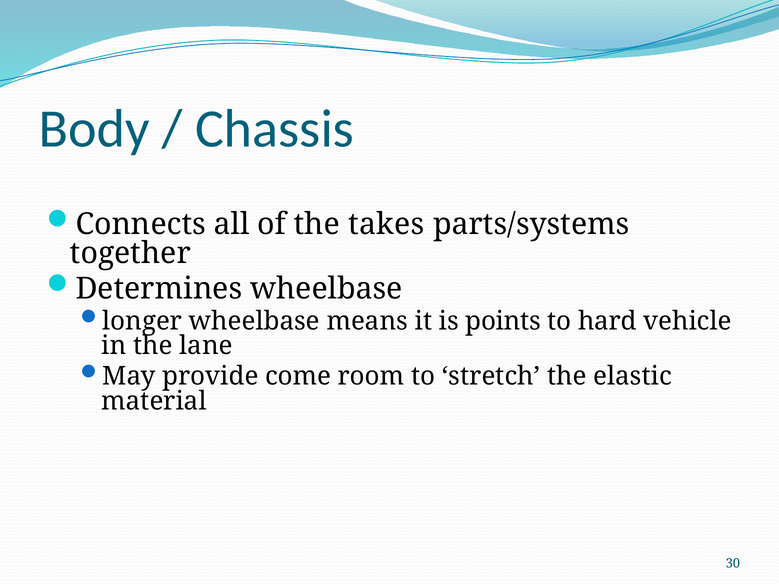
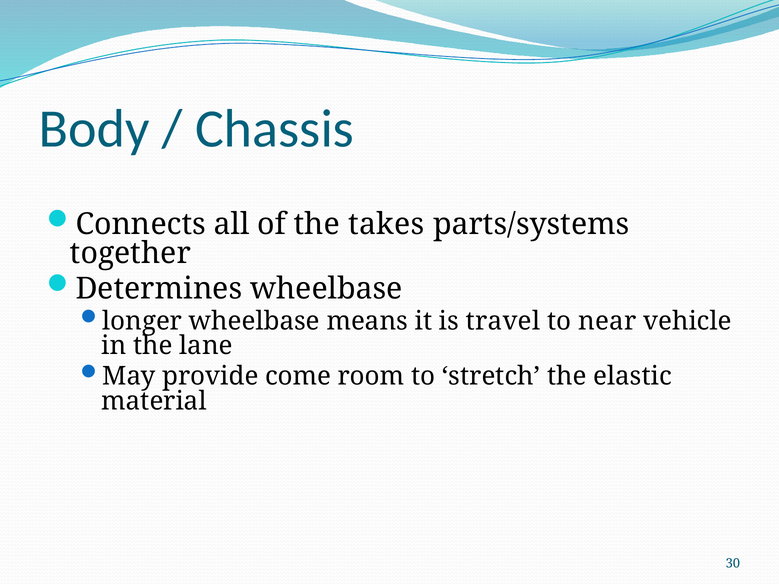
points: points -> travel
hard: hard -> near
